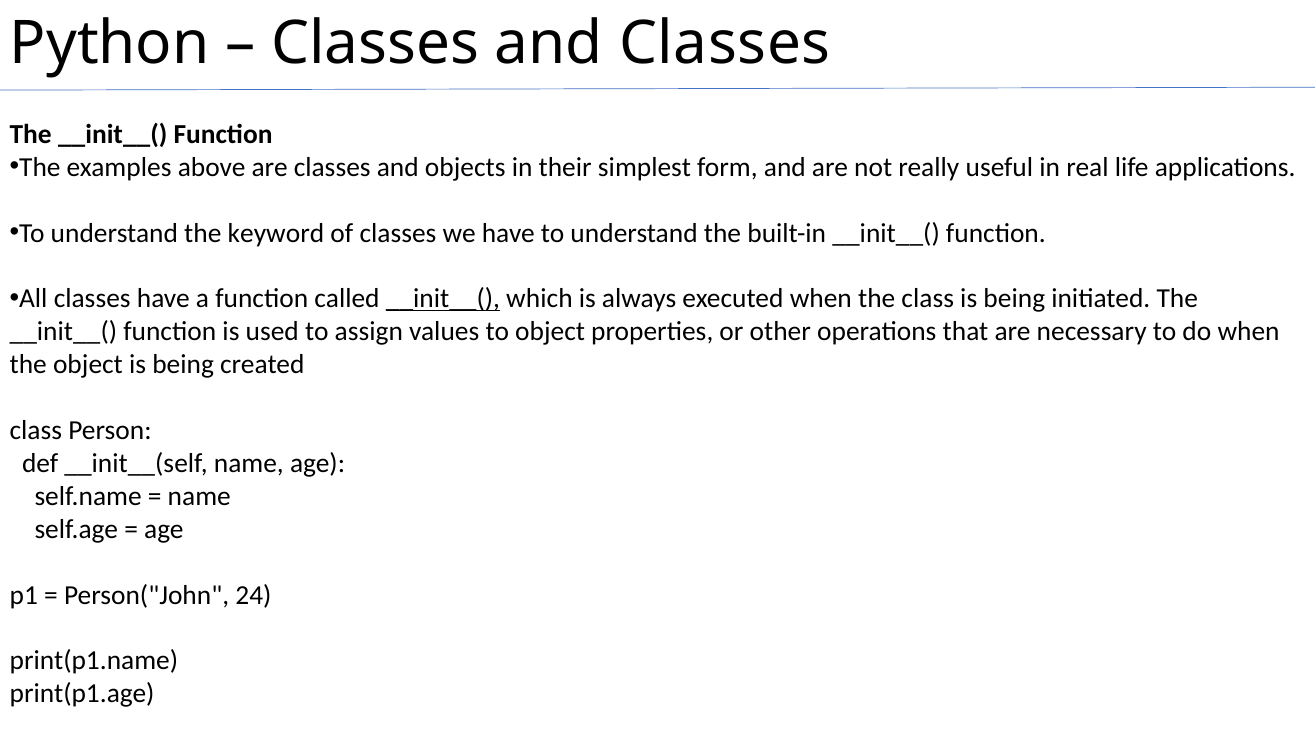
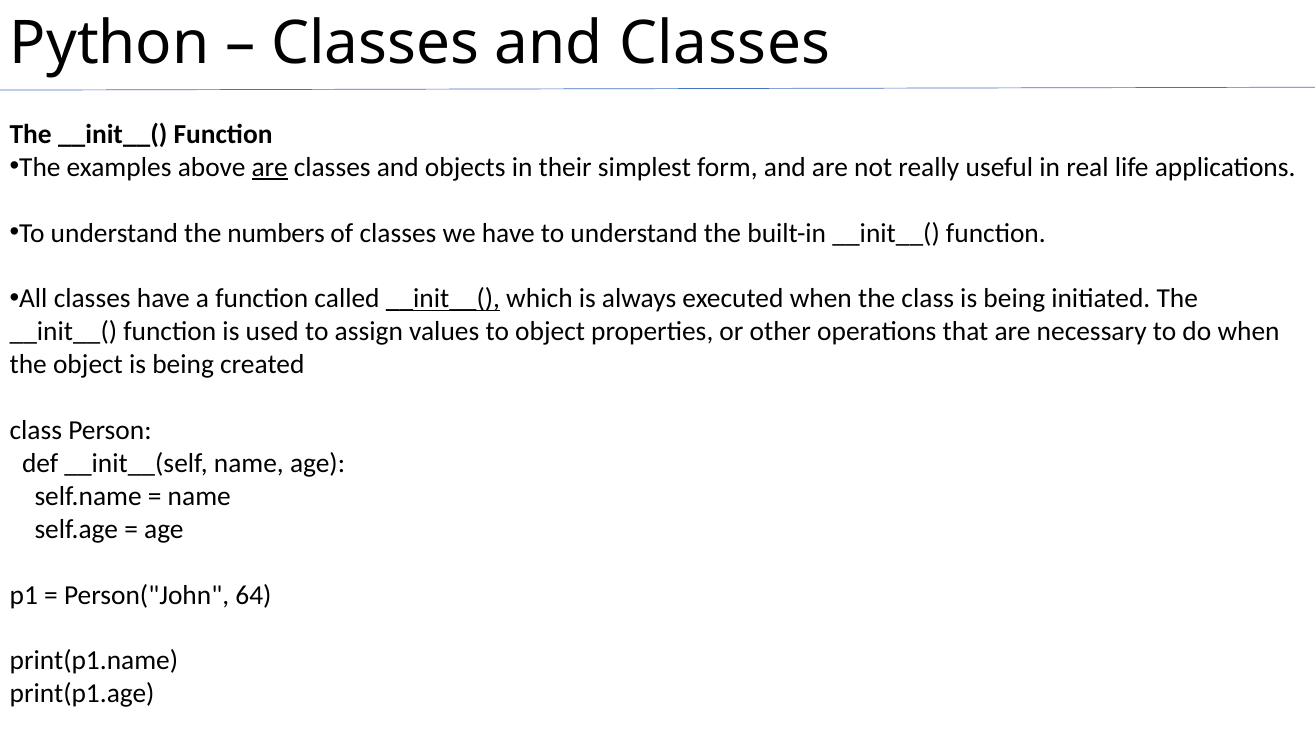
are at (270, 167) underline: none -> present
keyword: keyword -> numbers
24: 24 -> 64
